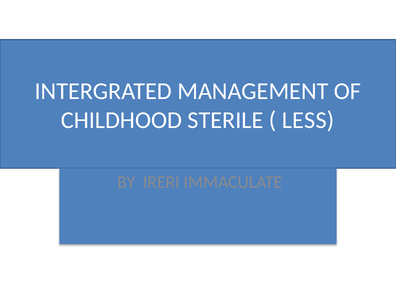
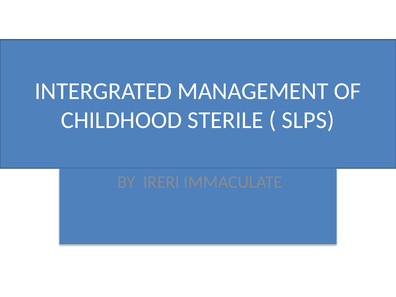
LESS: LESS -> SLPS
